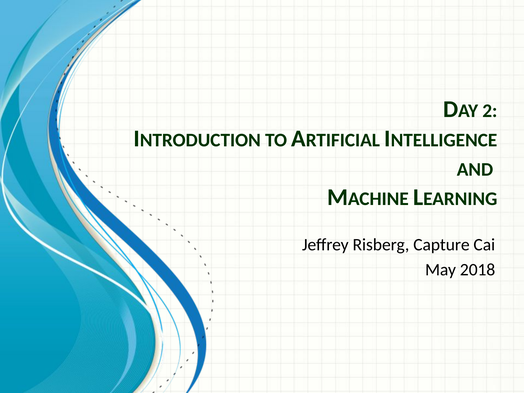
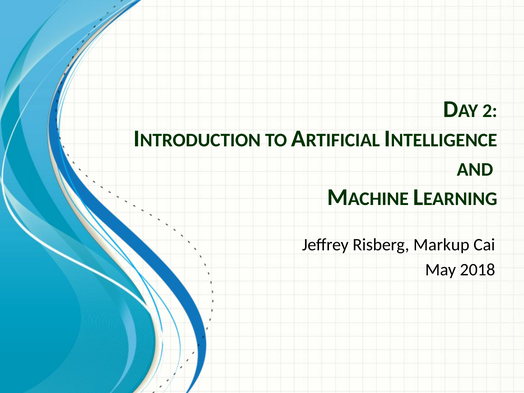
Capture: Capture -> Markup
